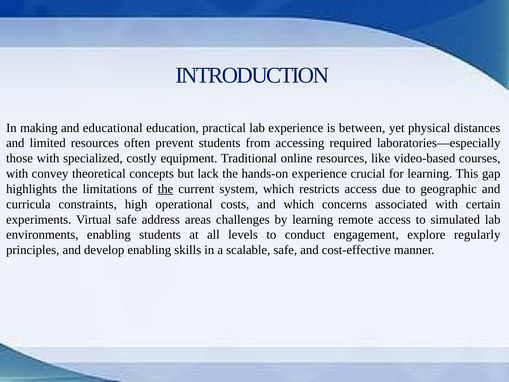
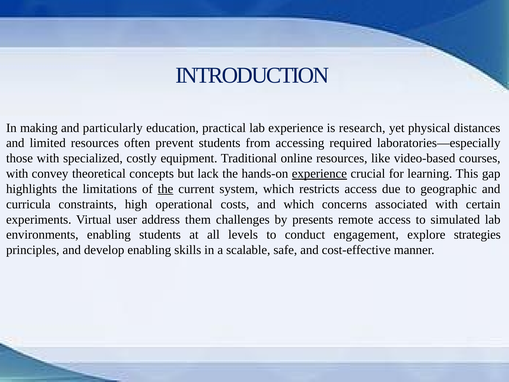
educational: educational -> particularly
between: between -> research
experience at (319, 174) underline: none -> present
Virtual safe: safe -> user
areas: areas -> them
by learning: learning -> presents
regularly: regularly -> strategies
